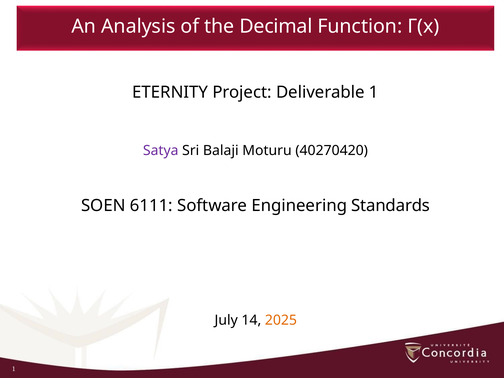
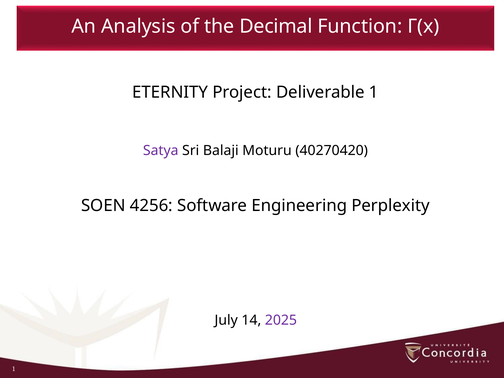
6111: 6111 -> 4256
Standards: Standards -> Perplexity
2025 colour: orange -> purple
